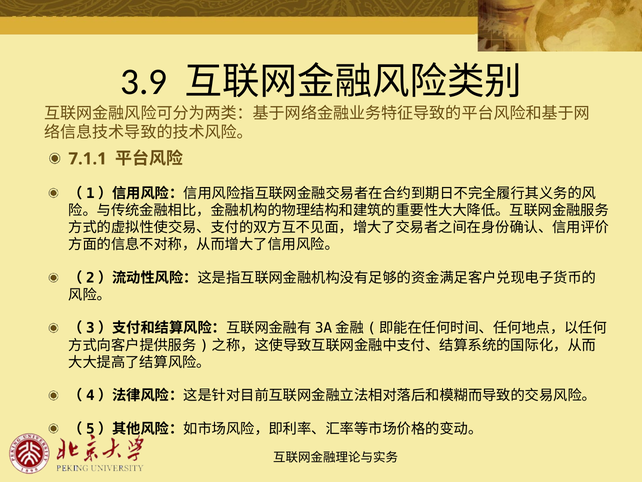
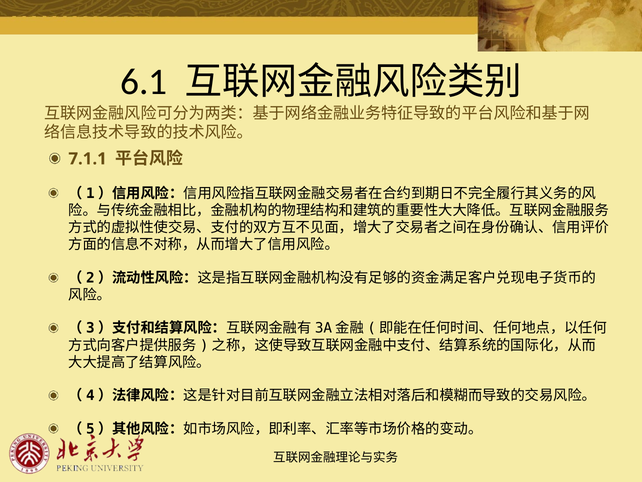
3.9: 3.9 -> 6.1
